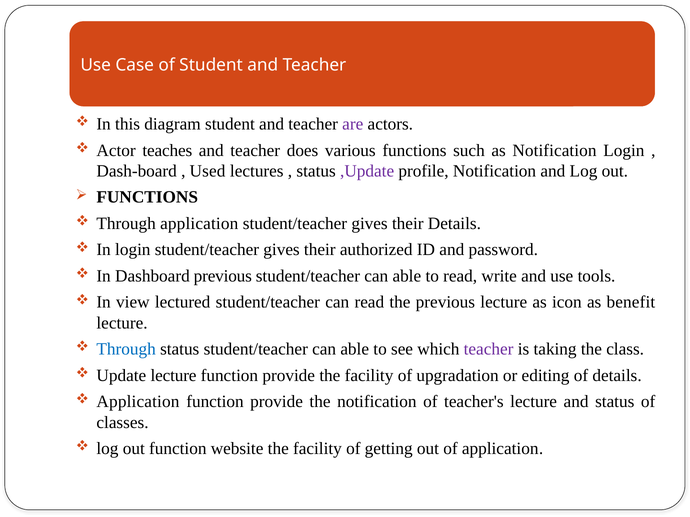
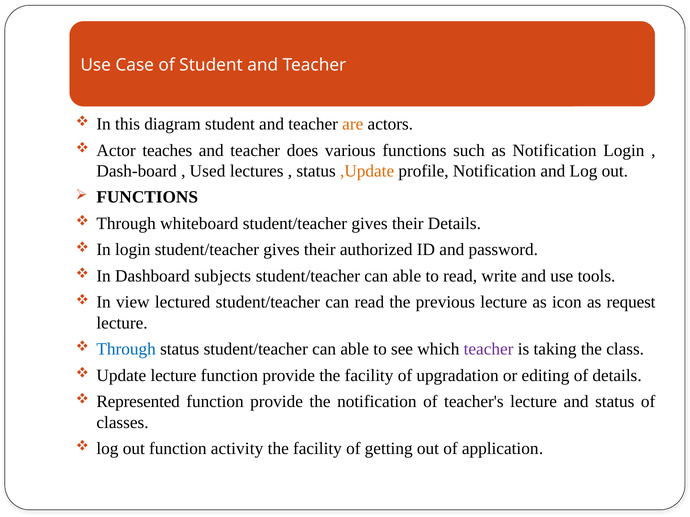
are colour: purple -> orange
,Update colour: purple -> orange
Through application: application -> whiteboard
Dashboard previous: previous -> subjects
benefit: benefit -> request
Application at (138, 402): Application -> Represented
website: website -> activity
